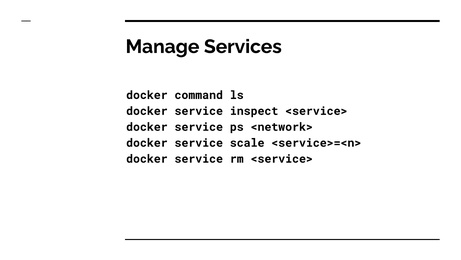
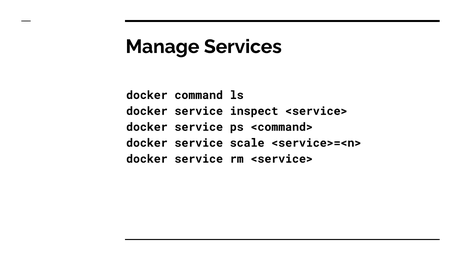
<network>: <network> -> <command>
